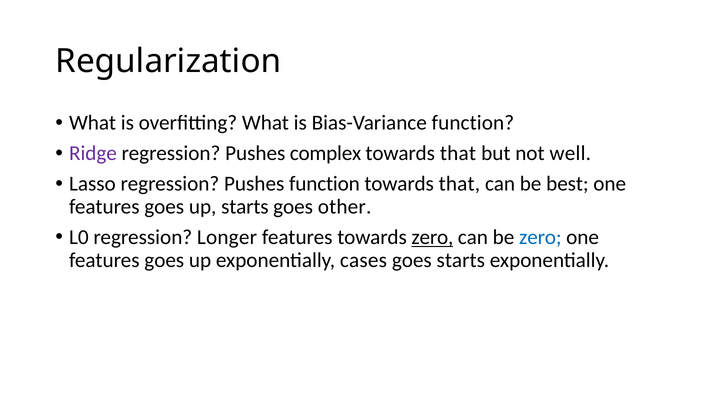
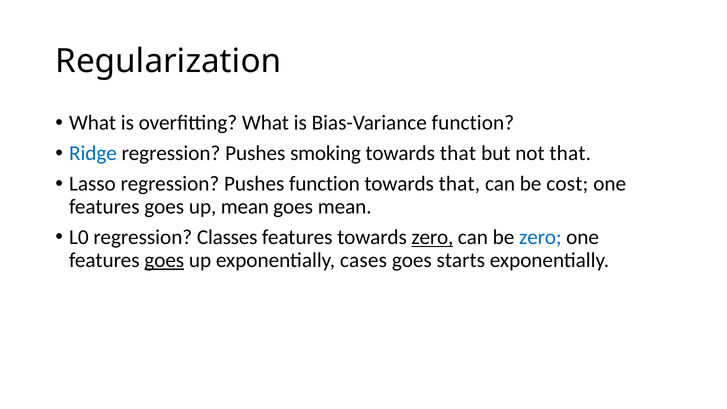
Ridge colour: purple -> blue
complex: complex -> smoking
not well: well -> that
best: best -> cost
up starts: starts -> mean
goes other: other -> mean
Longer: Longer -> Classes
goes at (164, 260) underline: none -> present
